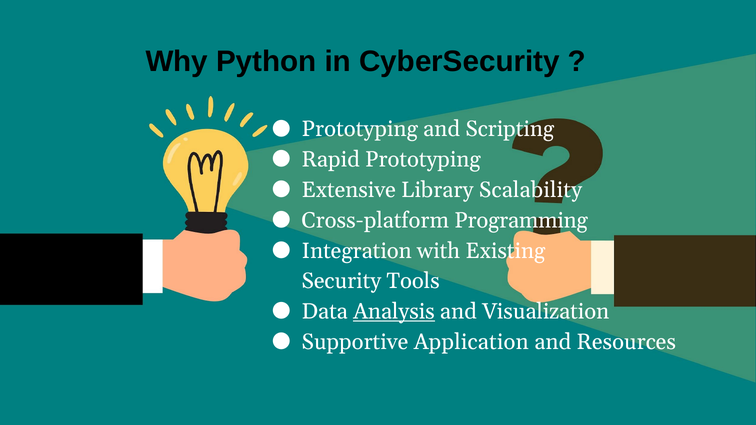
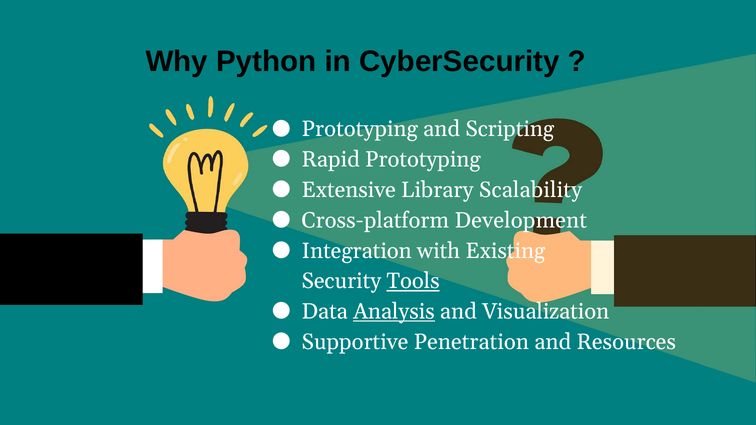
Programming: Programming -> Development
Tools underline: none -> present
Application: Application -> Penetration
